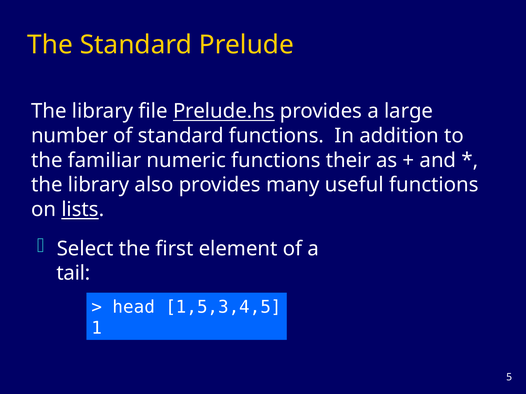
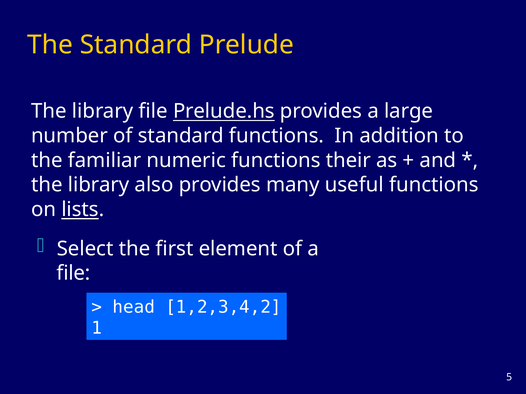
tail at (73, 274): tail -> file
1,5,3,4,5: 1,5,3,4,5 -> 1,2,3,4,2
